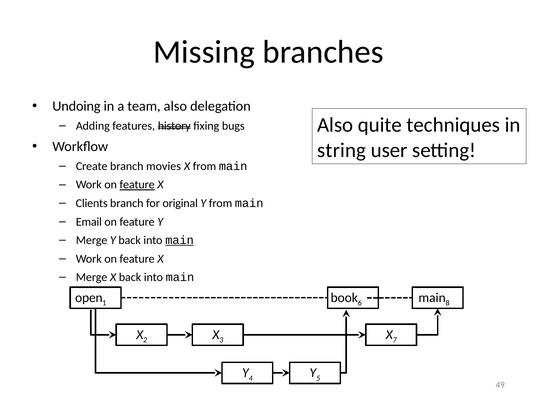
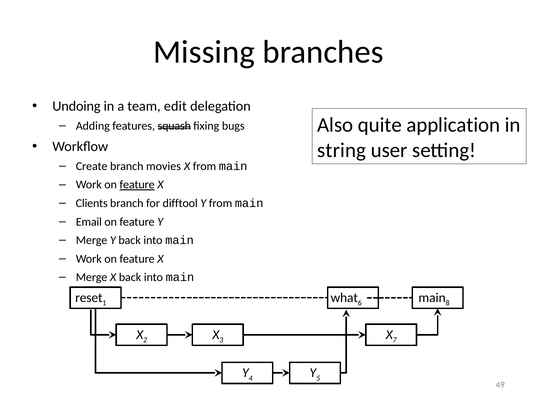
team also: also -> edit
techniques: techniques -> application
history: history -> squash
original: original -> difftool
main at (180, 240) underline: present -> none
open: open -> reset
book: book -> what
